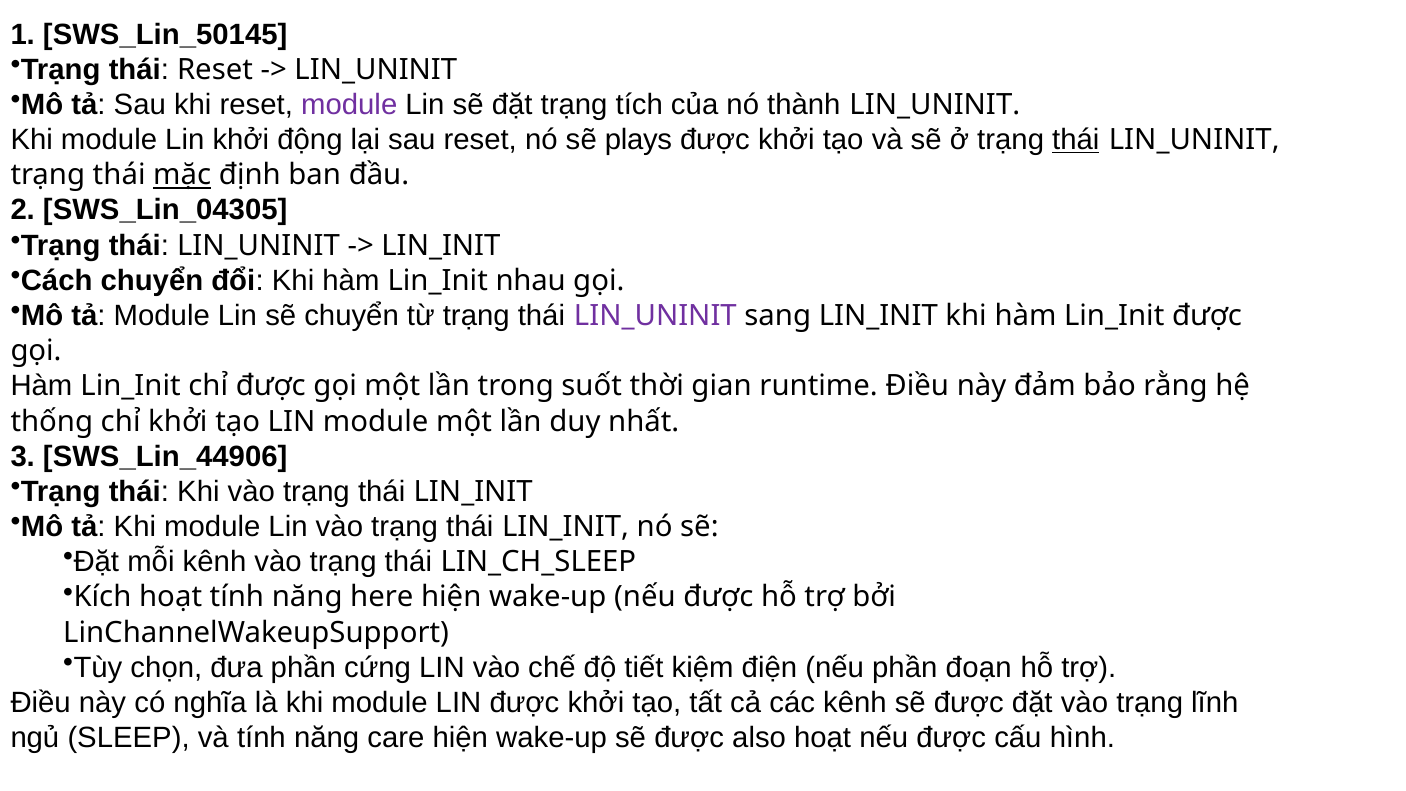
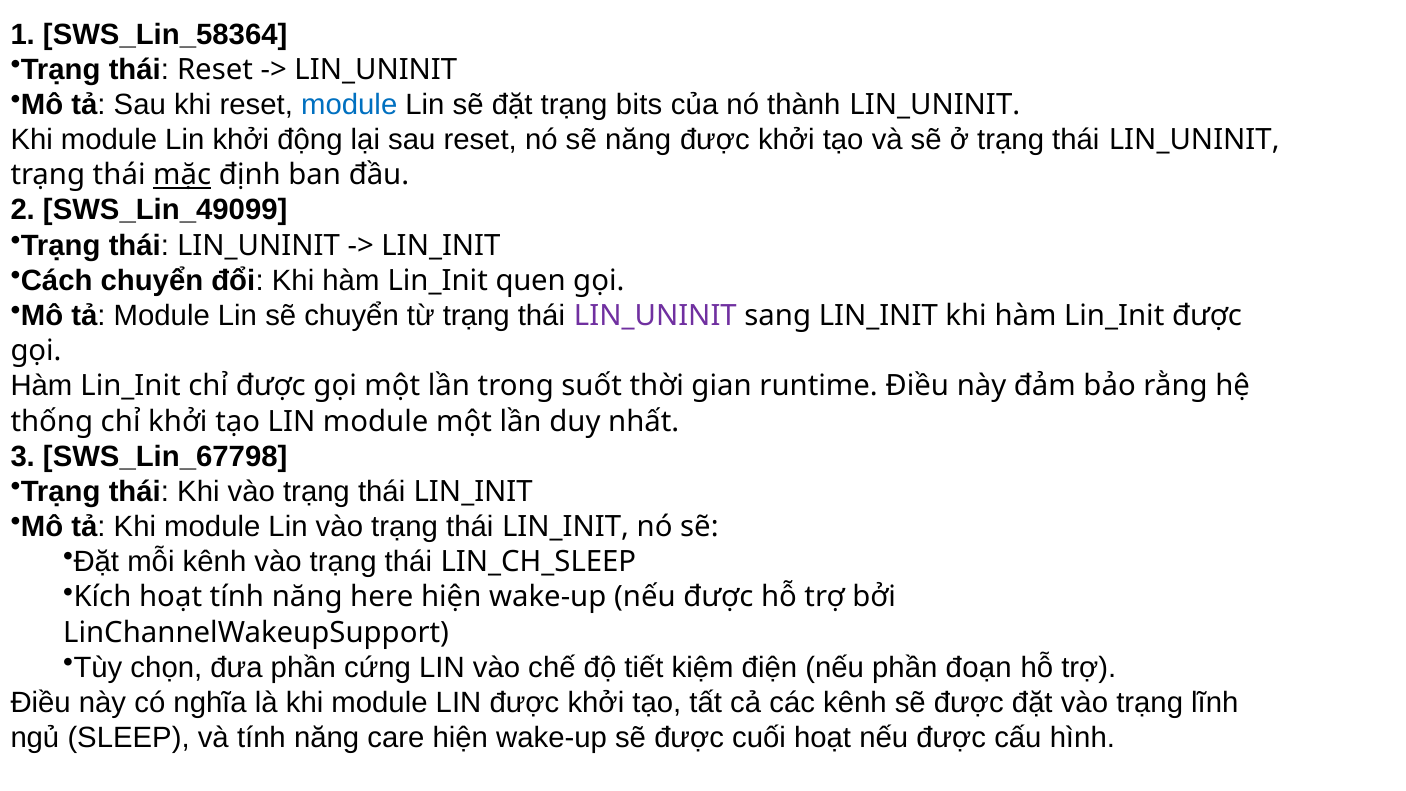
SWS_Lin_50145: SWS_Lin_50145 -> SWS_Lin_58364
module at (349, 105) colour: purple -> blue
tích: tích -> bits
sẽ plays: plays -> năng
thái at (1076, 140) underline: present -> none
SWS_Lin_04305: SWS_Lin_04305 -> SWS_Lin_49099
nhau: nhau -> quen
SWS_Lin_44906: SWS_Lin_44906 -> SWS_Lin_67798
also: also -> cuối
